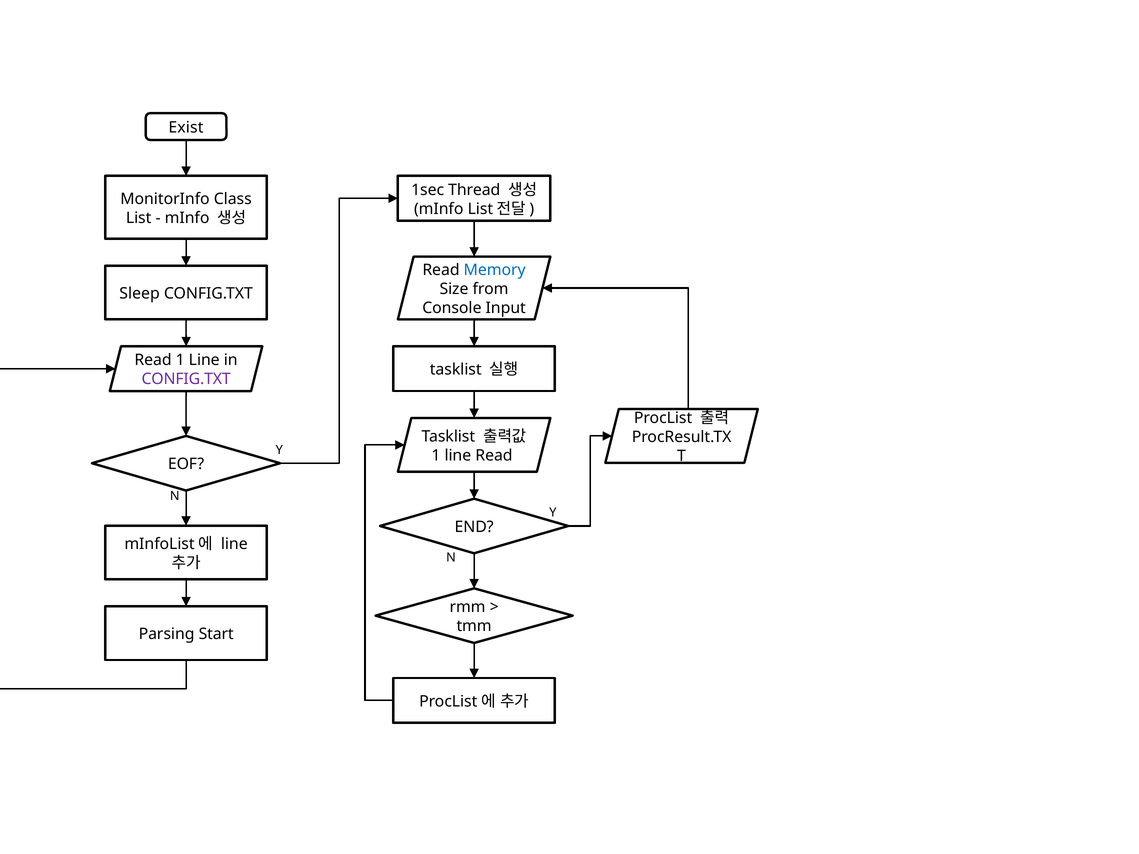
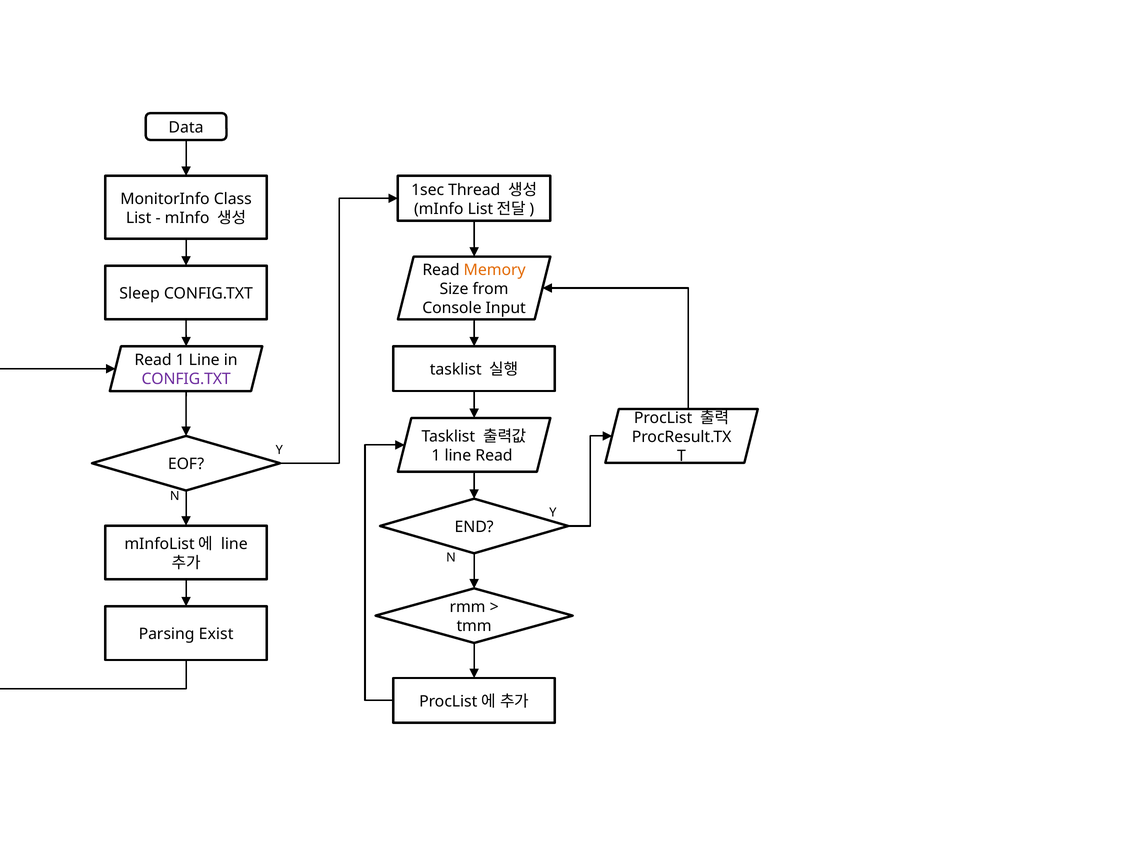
Exist: Exist -> Data
Memory colour: blue -> orange
Start: Start -> Exist
